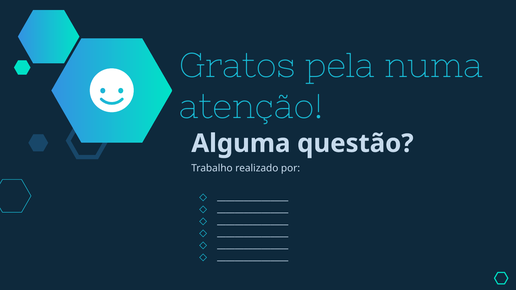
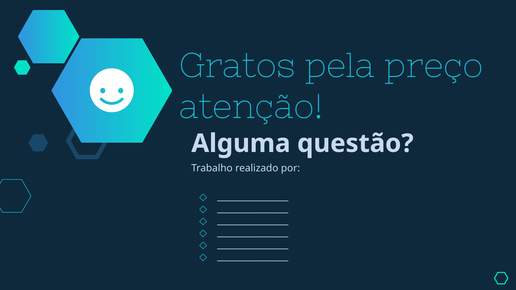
numa: numa -> preço
